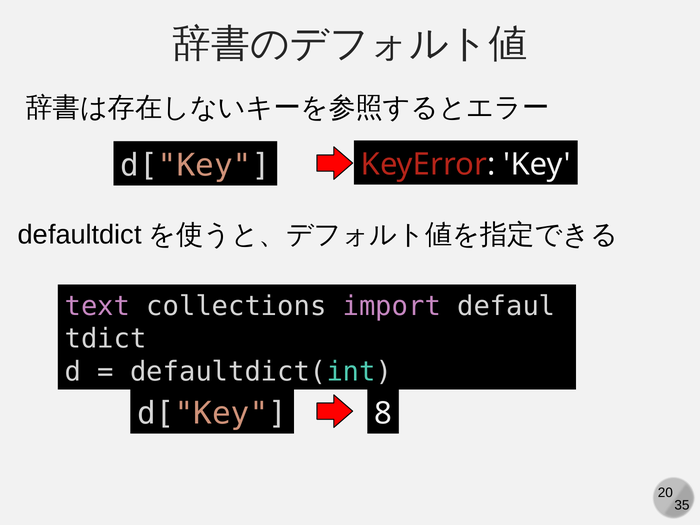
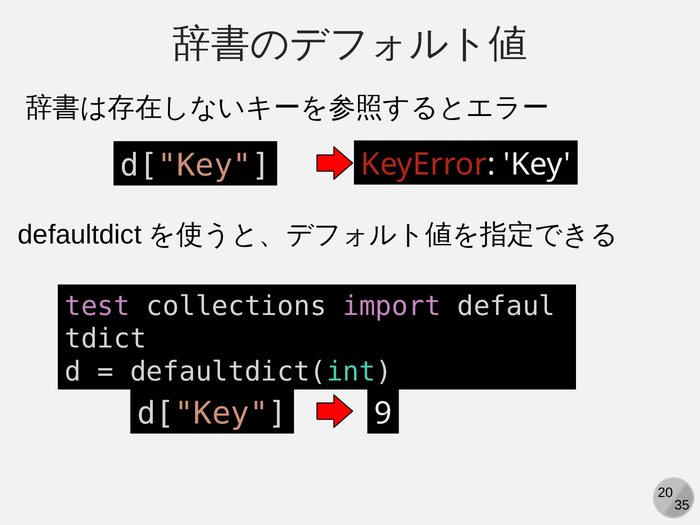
text: text -> test
8: 8 -> 9
